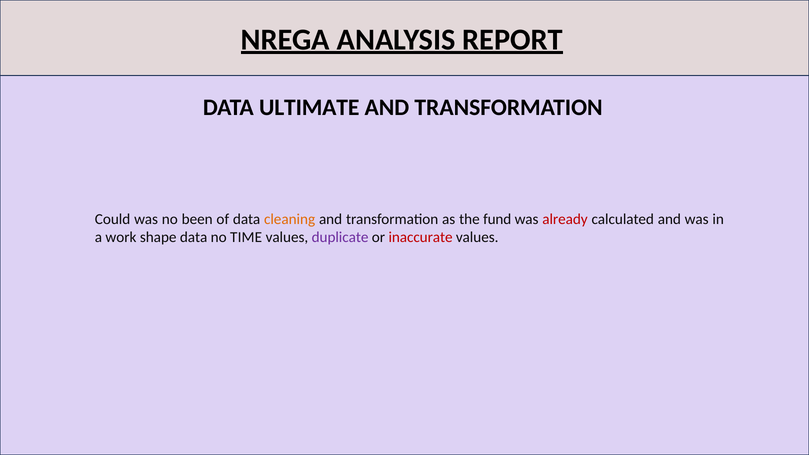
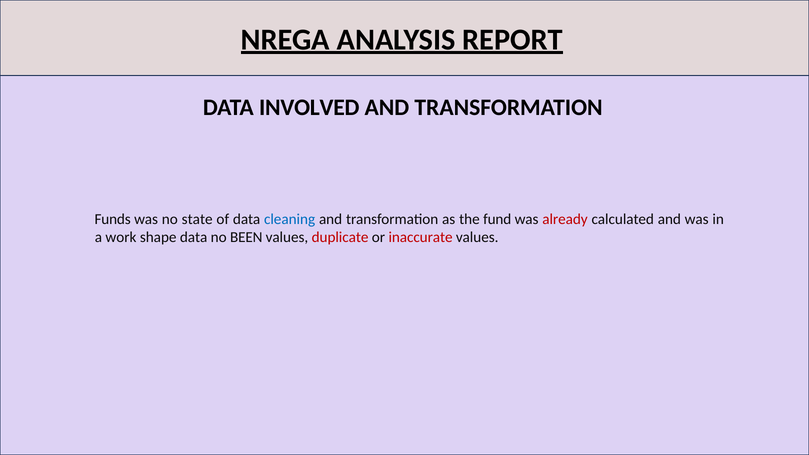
ULTIMATE: ULTIMATE -> INVOLVED
Could: Could -> Funds
been: been -> state
cleaning colour: orange -> blue
TIME: TIME -> BEEN
duplicate colour: purple -> red
